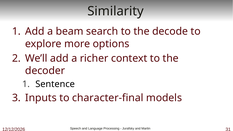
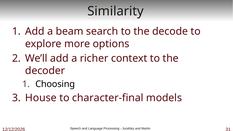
Sentence: Sentence -> Choosing
Inputs: Inputs -> House
